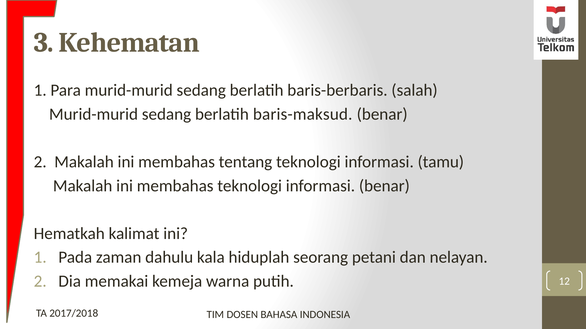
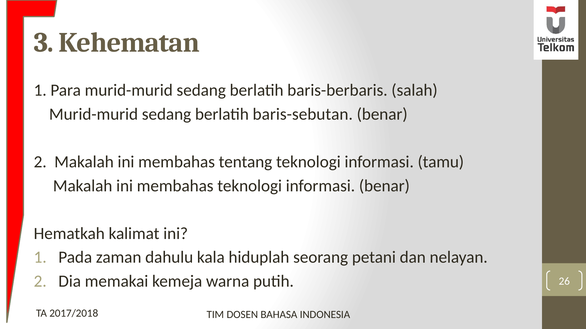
baris-maksud: baris-maksud -> baris-sebutan
12: 12 -> 26
